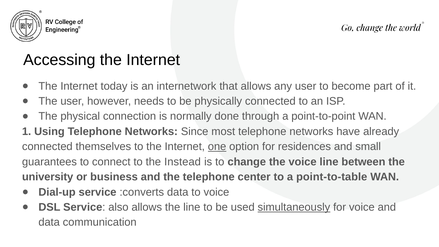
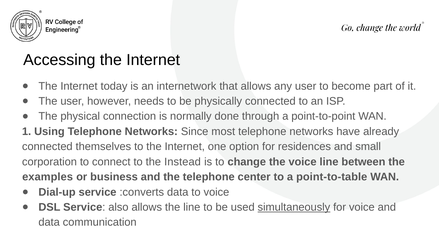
one underline: present -> none
guarantees: guarantees -> corporation
university: university -> examples
